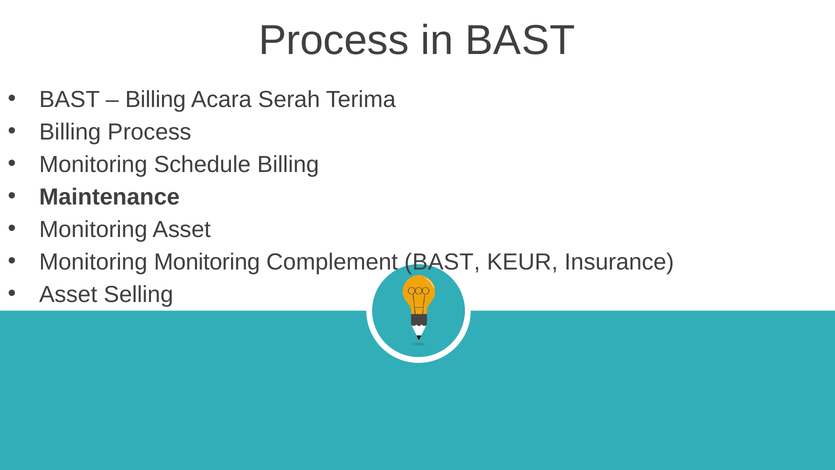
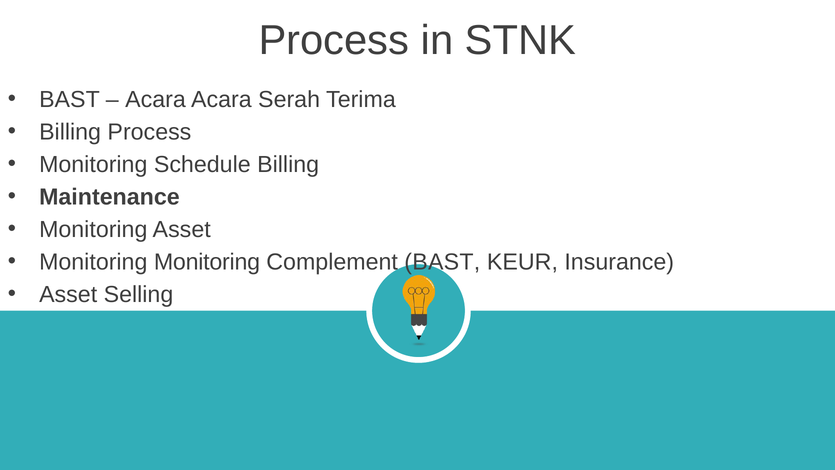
in BAST: BAST -> STNK
Billing at (156, 100): Billing -> Acara
